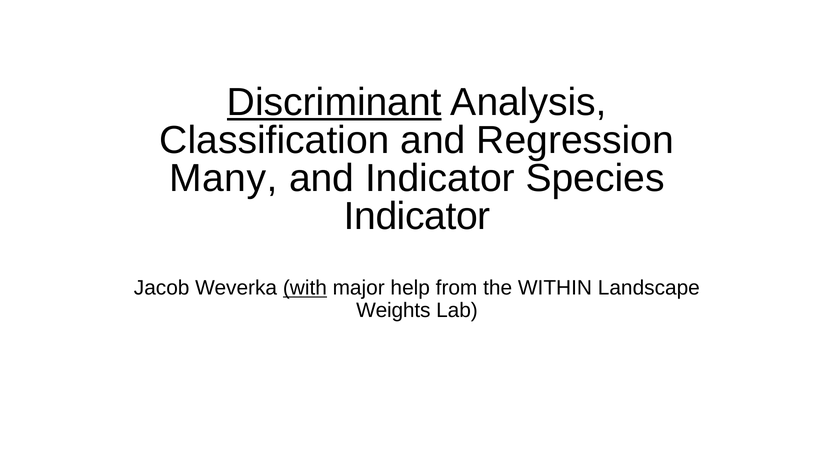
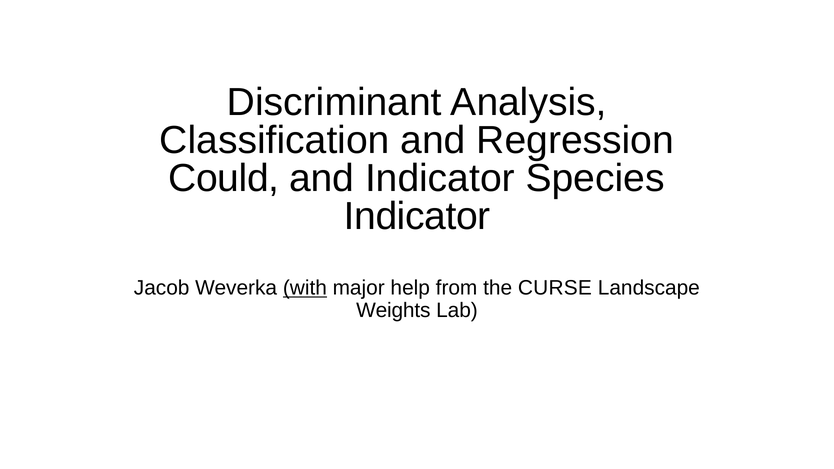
Discriminant underline: present -> none
Many: Many -> Could
WITHIN: WITHIN -> CURSE
